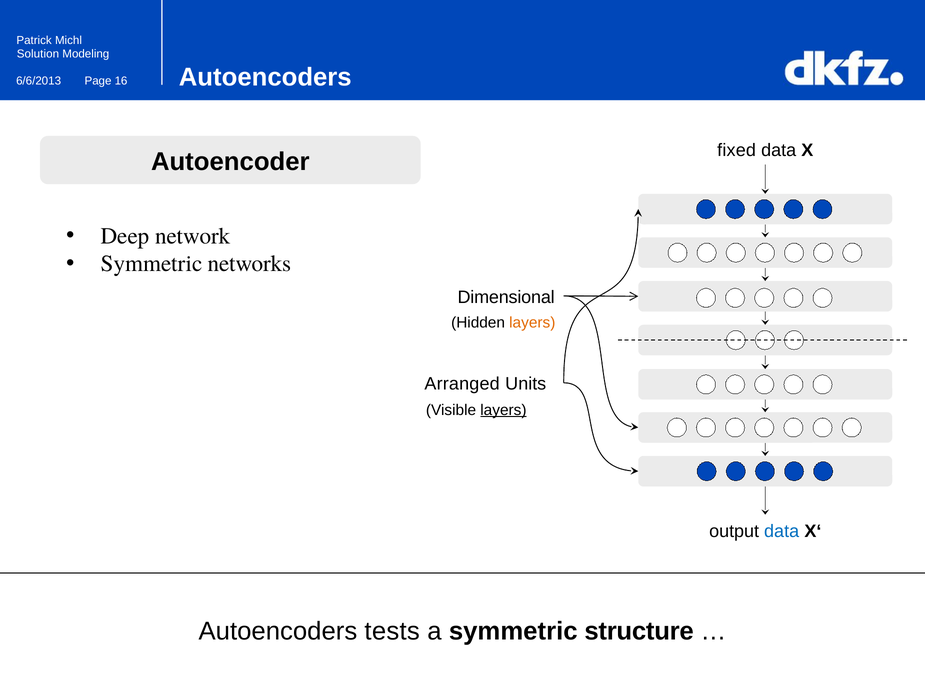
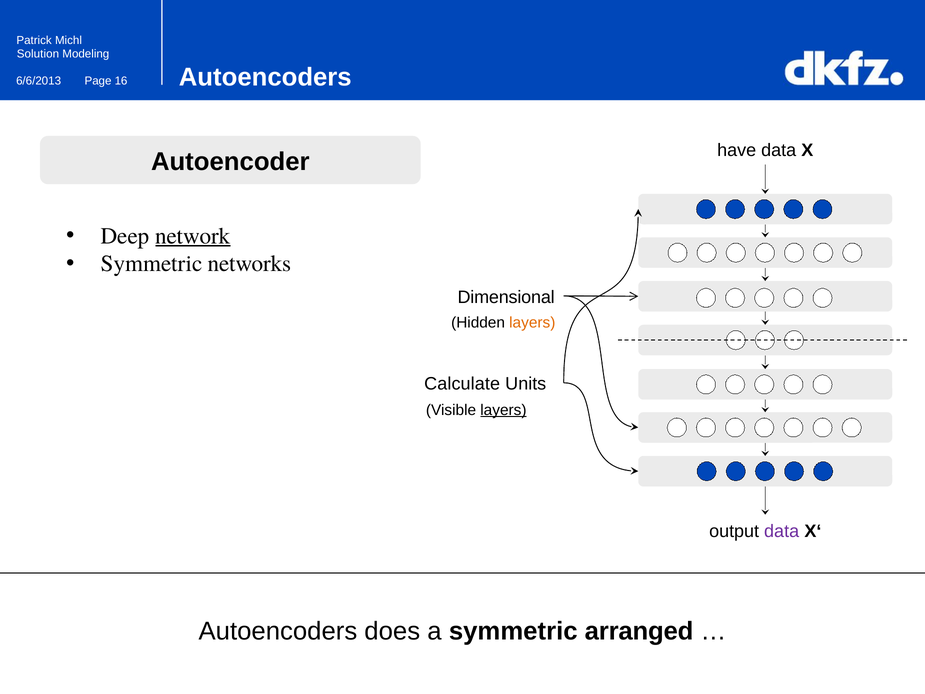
fixed: fixed -> have
network underline: none -> present
Arranged: Arranged -> Calculate
data at (782, 531) colour: blue -> purple
tests: tests -> does
structure: structure -> arranged
